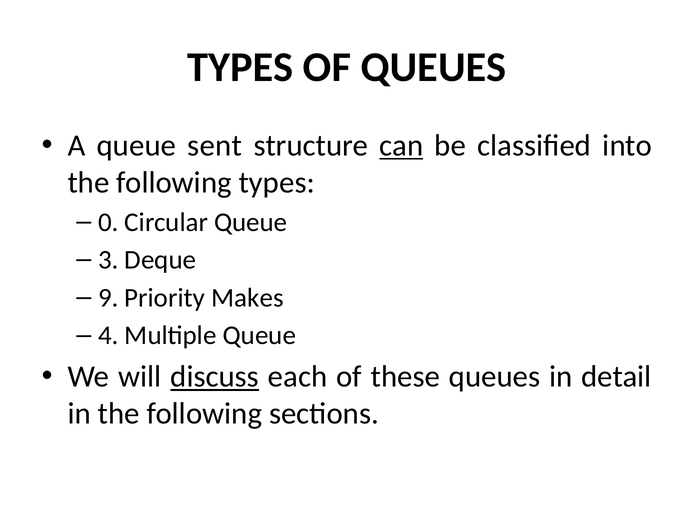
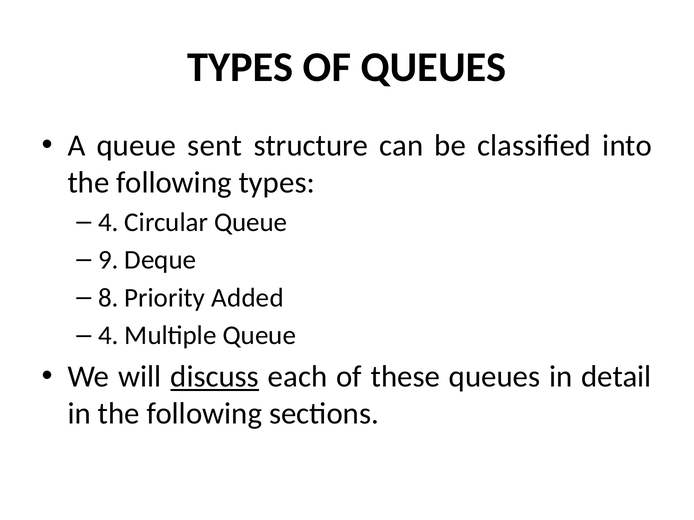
can underline: present -> none
0 at (108, 222): 0 -> 4
3: 3 -> 9
9: 9 -> 8
Makes: Makes -> Added
